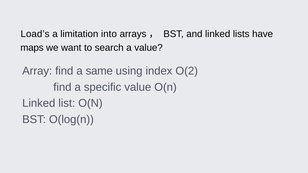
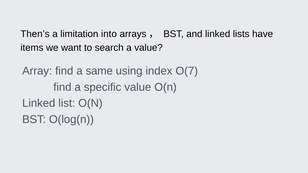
Load’s: Load’s -> Then’s
maps: maps -> items
O(2: O(2 -> O(7
